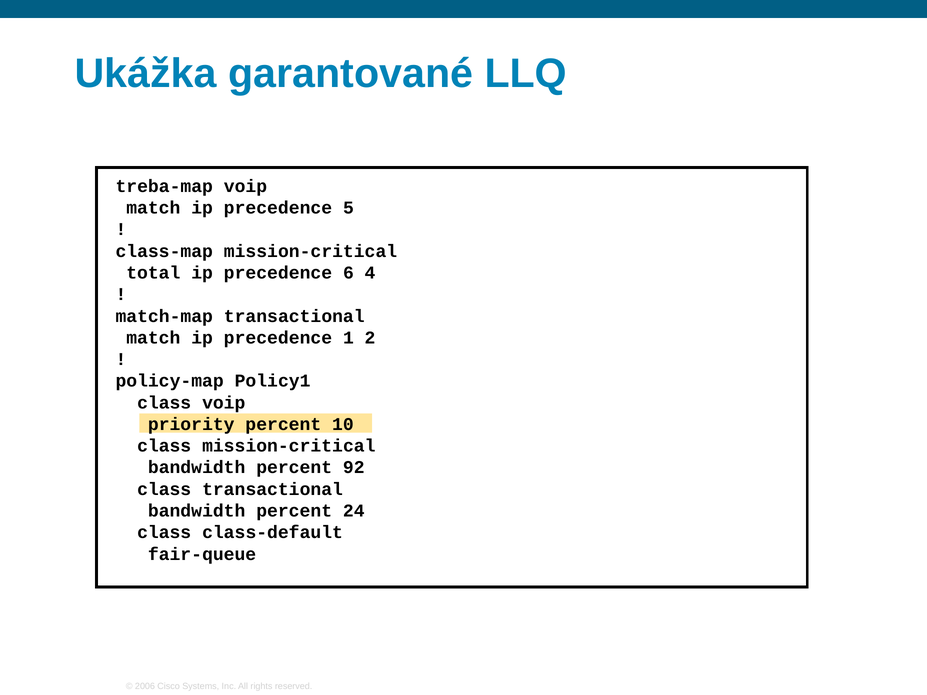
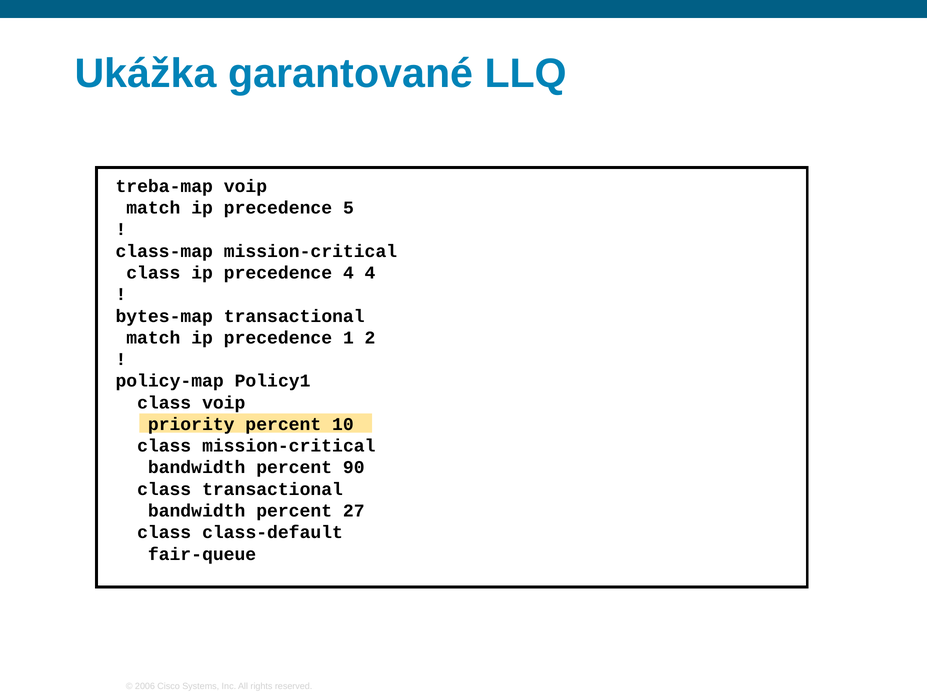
total at (153, 273): total -> class
precedence 6: 6 -> 4
match-map: match-map -> bytes-map
92: 92 -> 90
24: 24 -> 27
